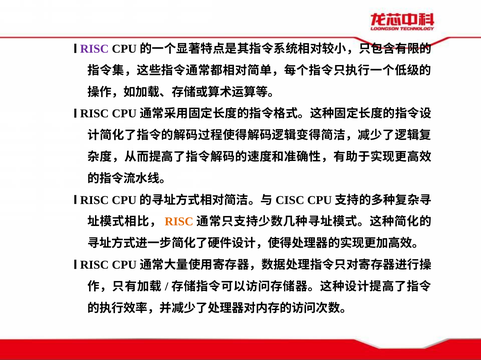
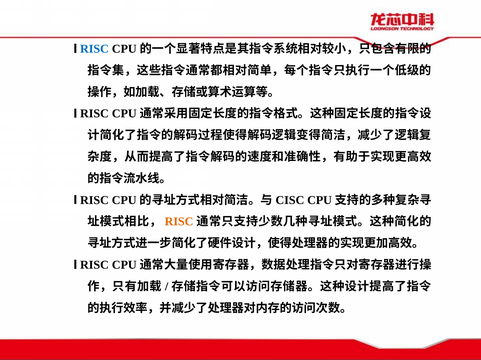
RISC at (94, 49) colour: purple -> blue
